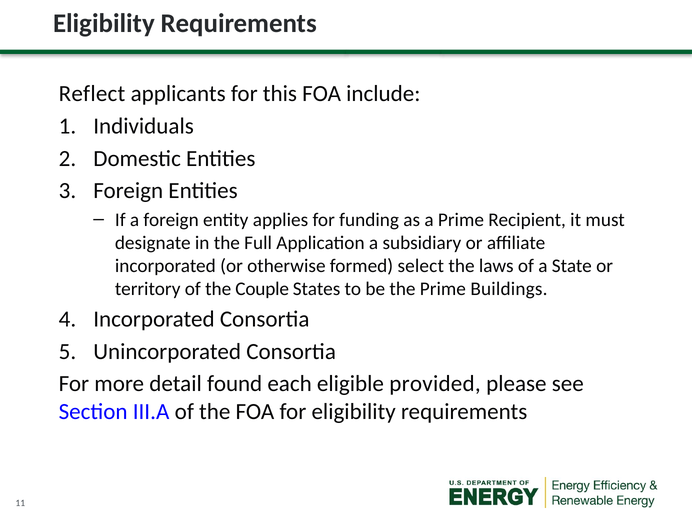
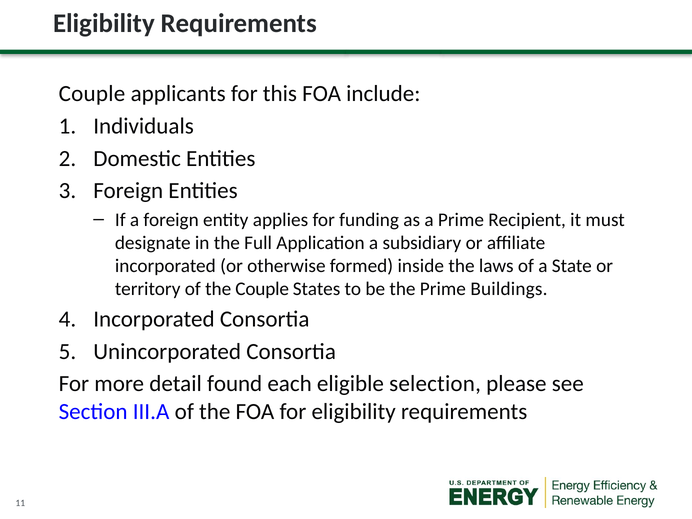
Reflect at (92, 94): Reflect -> Couple
select: select -> inside
provided: provided -> selection
